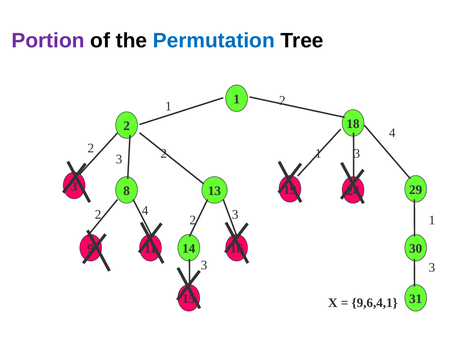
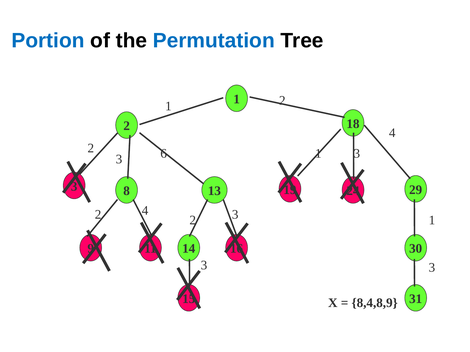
Portion colour: purple -> blue
2 at (164, 154): 2 -> 6
9,6,4,1: 9,6,4,1 -> 8,4,8,9
